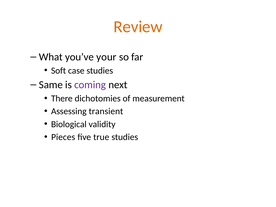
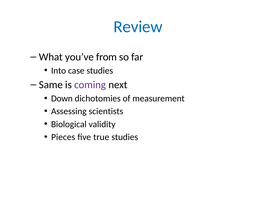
Review colour: orange -> blue
your: your -> from
Soft: Soft -> Into
There: There -> Down
transient: transient -> scientists
